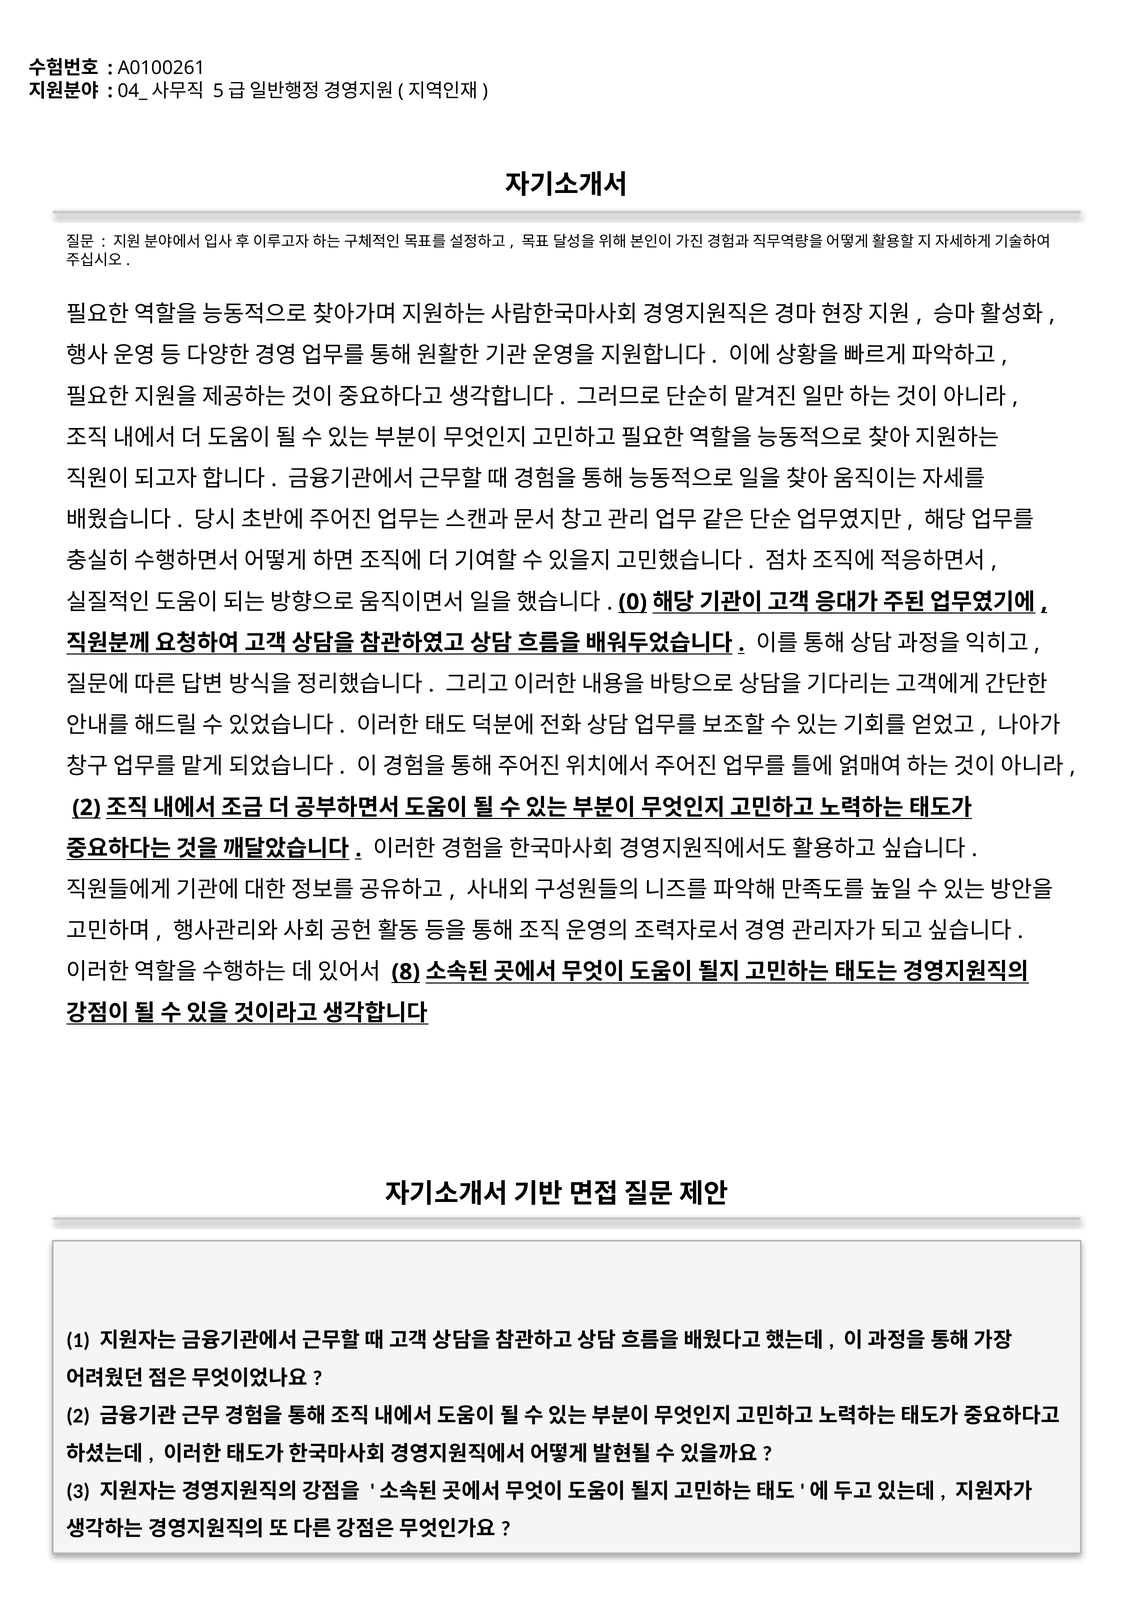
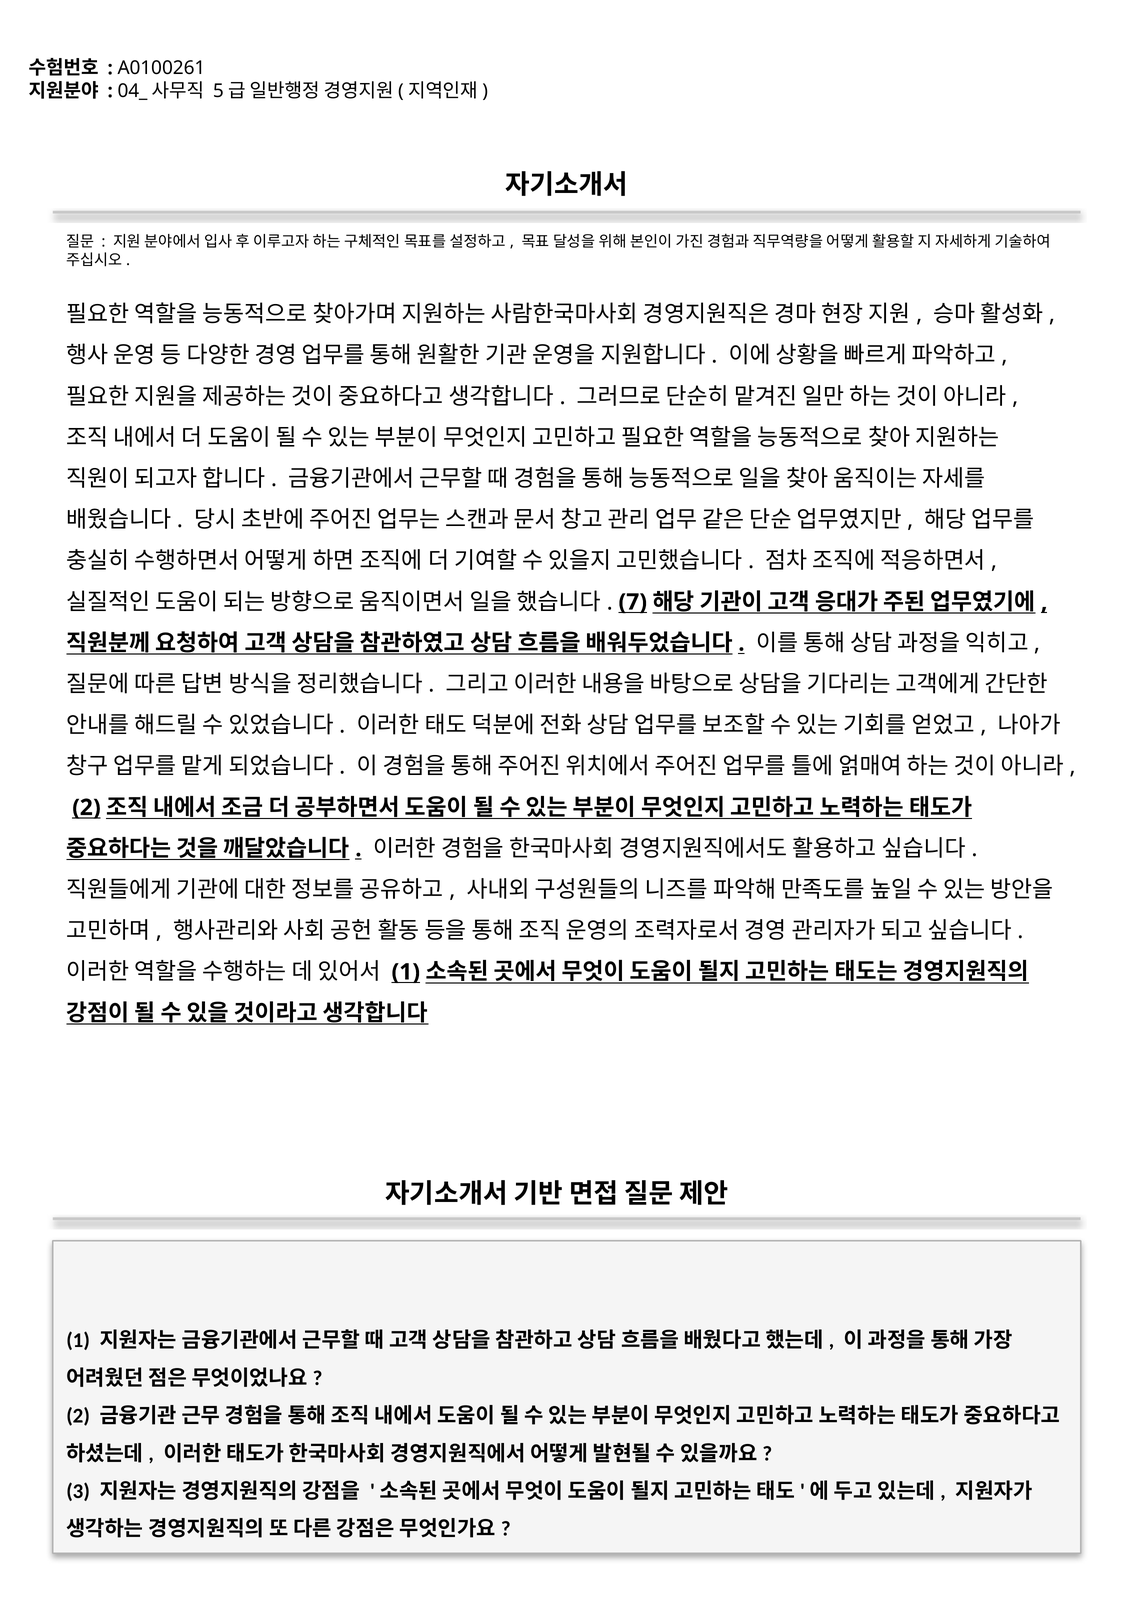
0: 0 -> 7
8 at (406, 972): 8 -> 1
